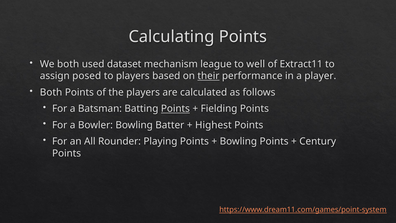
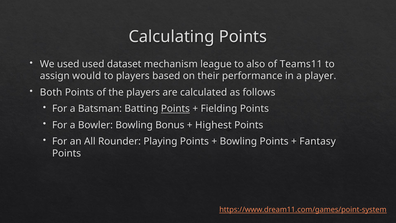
We both: both -> used
well: well -> also
Extract11: Extract11 -> Teams11
posed: posed -> would
their underline: present -> none
Batter: Batter -> Bonus
Century: Century -> Fantasy
